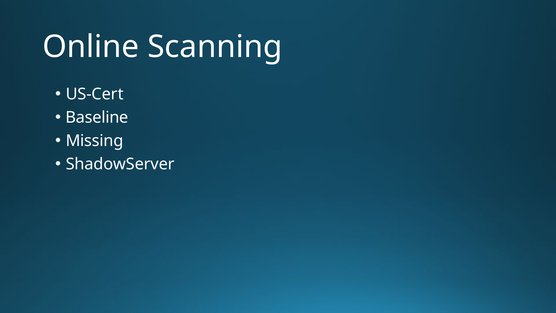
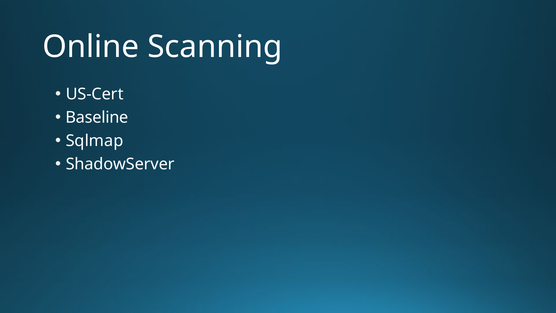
Missing: Missing -> Sqlmap
